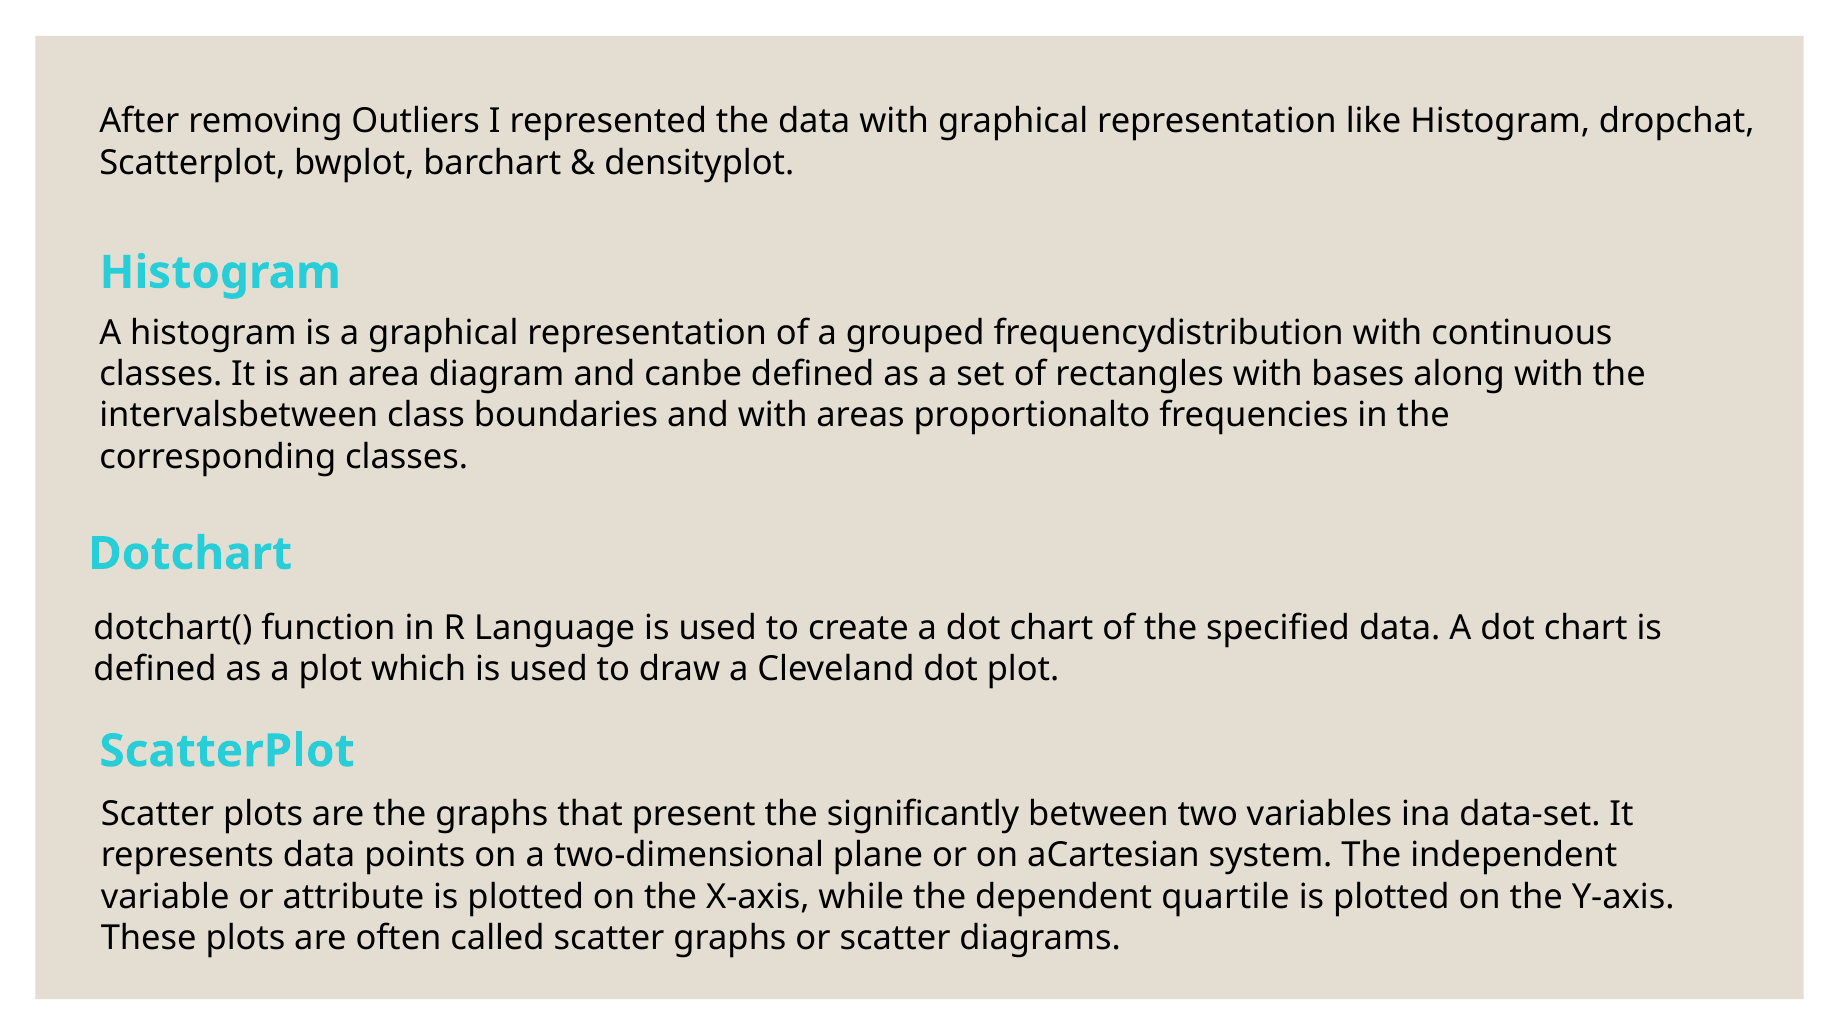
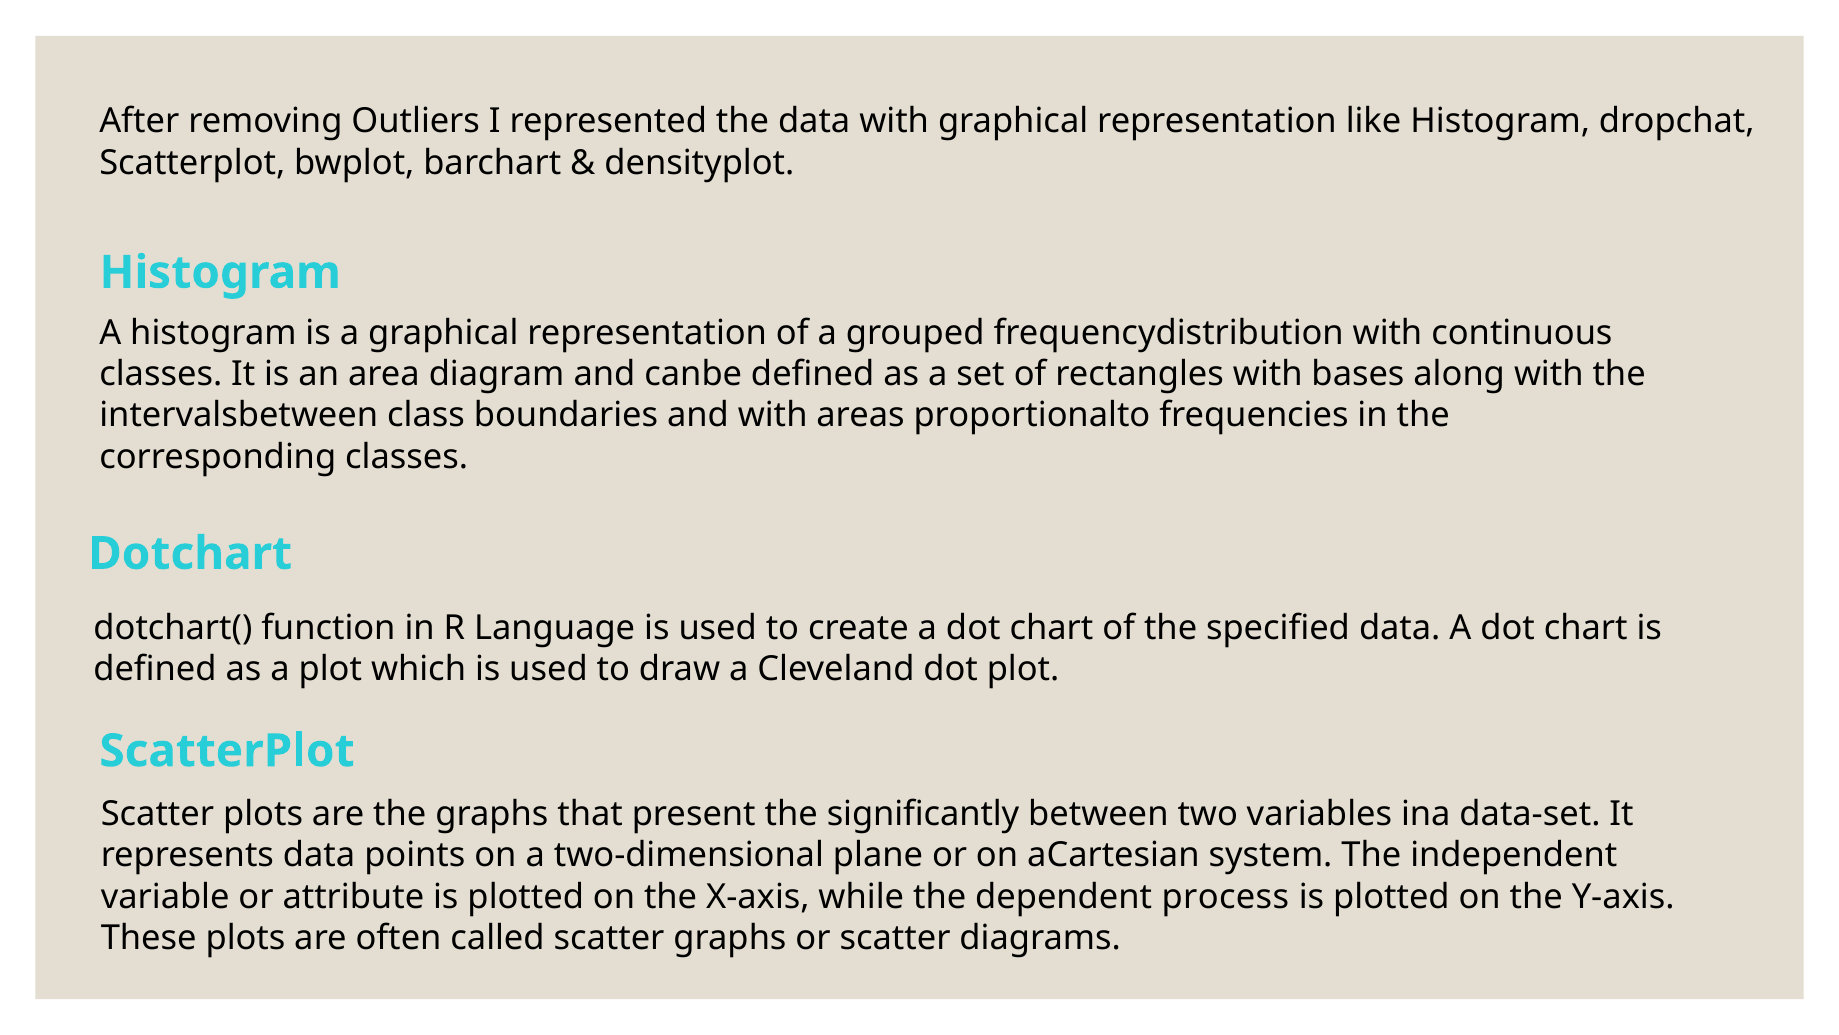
quartile: quartile -> process
